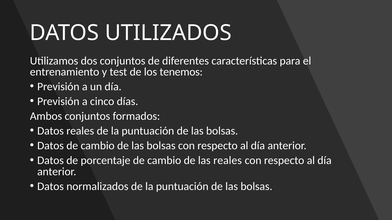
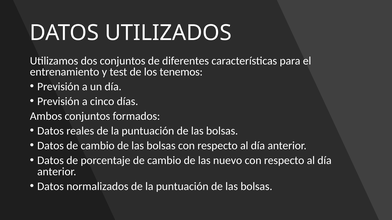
las reales: reales -> nuevo
